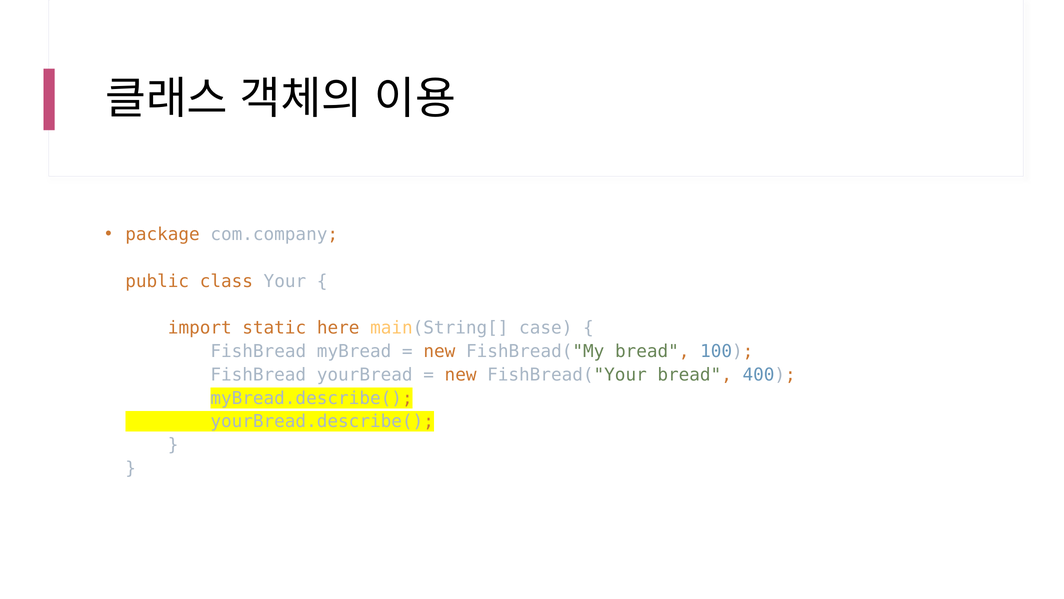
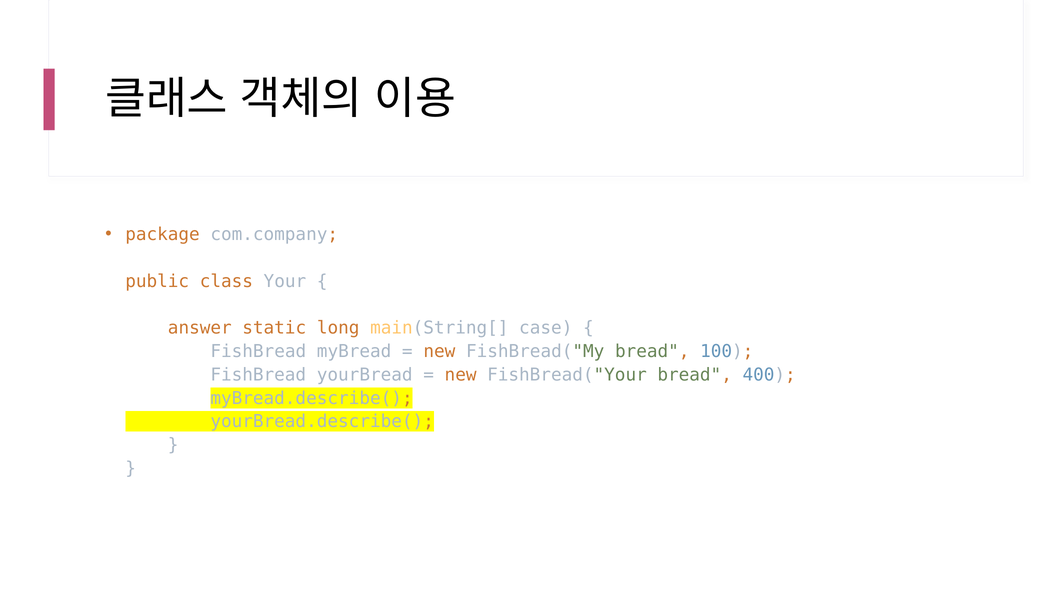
import: import -> answer
here: here -> long
